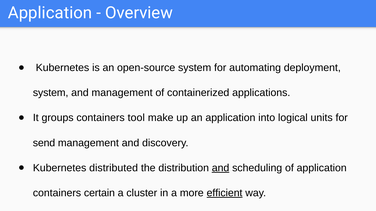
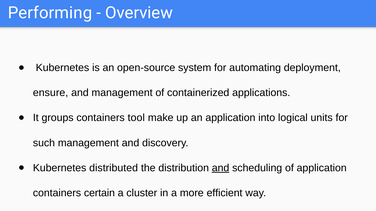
Application at (50, 13): Application -> Performing
system at (51, 93): system -> ensure
send: send -> such
efficient underline: present -> none
